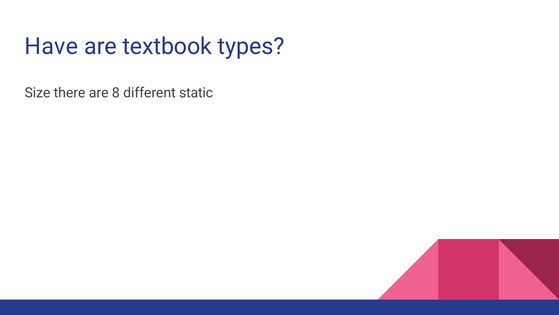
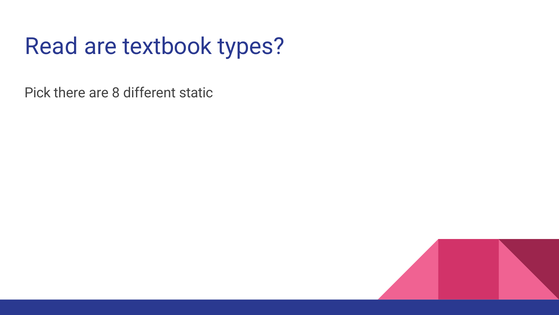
Have: Have -> Read
Size: Size -> Pick
